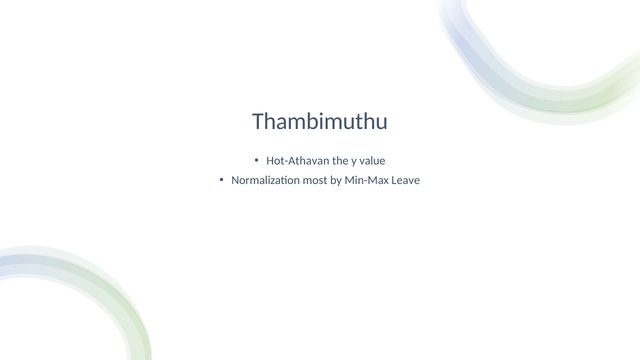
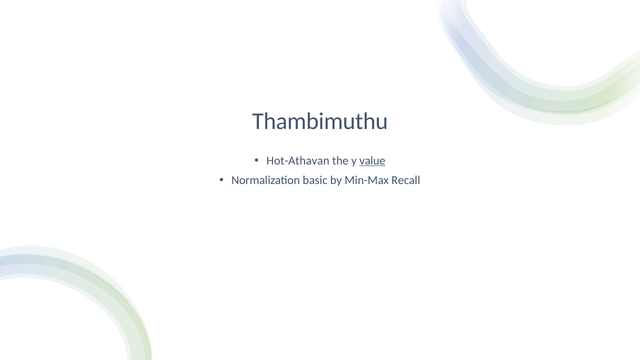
value underline: none -> present
most: most -> basic
Leave: Leave -> Recall
